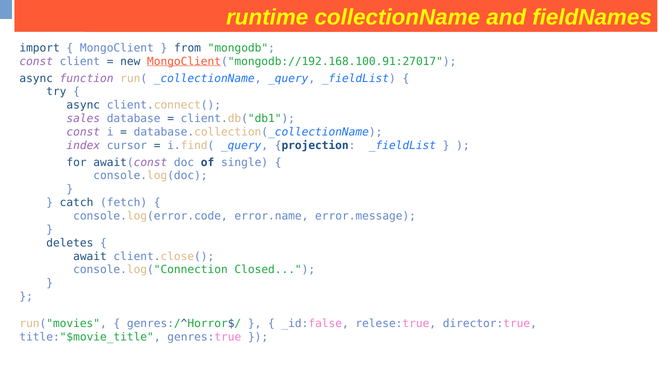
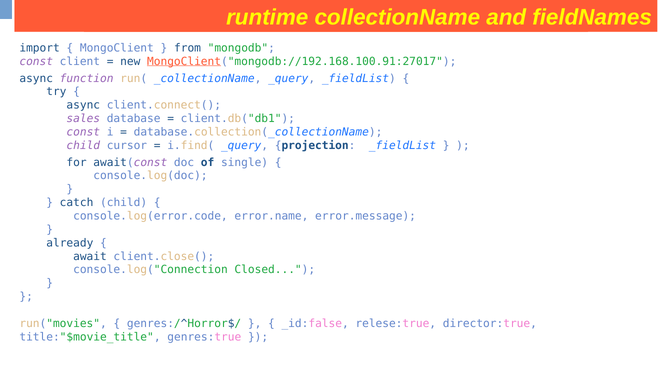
index at (83, 146): index -> child
catch fetch: fetch -> child
deletes: deletes -> already
